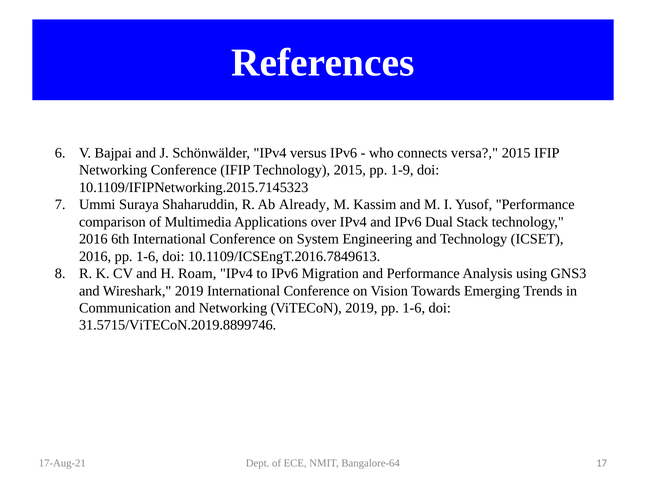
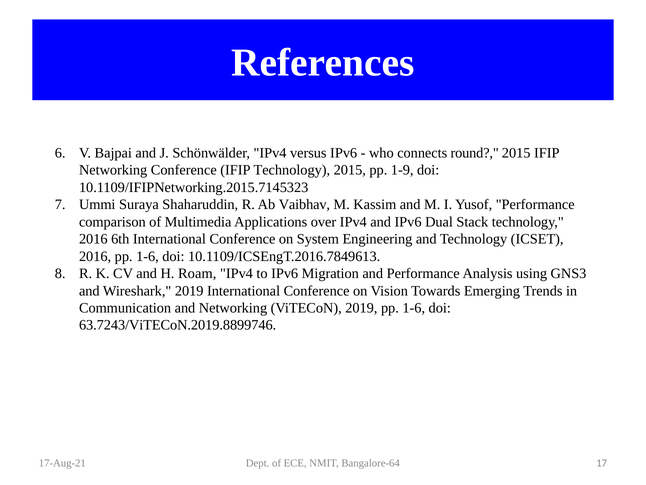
versa: versa -> round
Already: Already -> Vaibhav
31.5715/ViTECoN.2019.8899746: 31.5715/ViTECoN.2019.8899746 -> 63.7243/ViTECoN.2019.8899746
